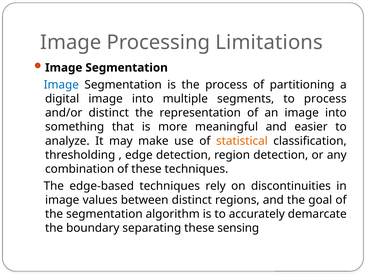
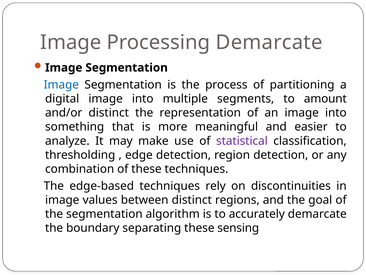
Processing Limitations: Limitations -> Demarcate
to process: process -> amount
statistical colour: orange -> purple
